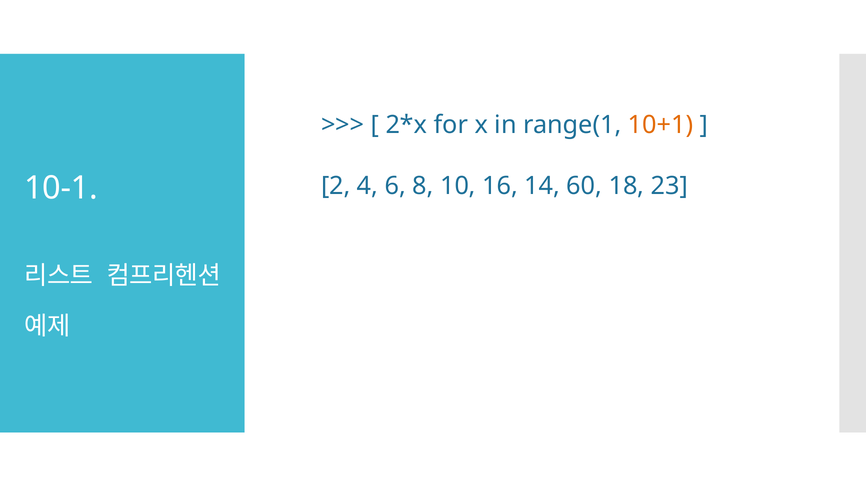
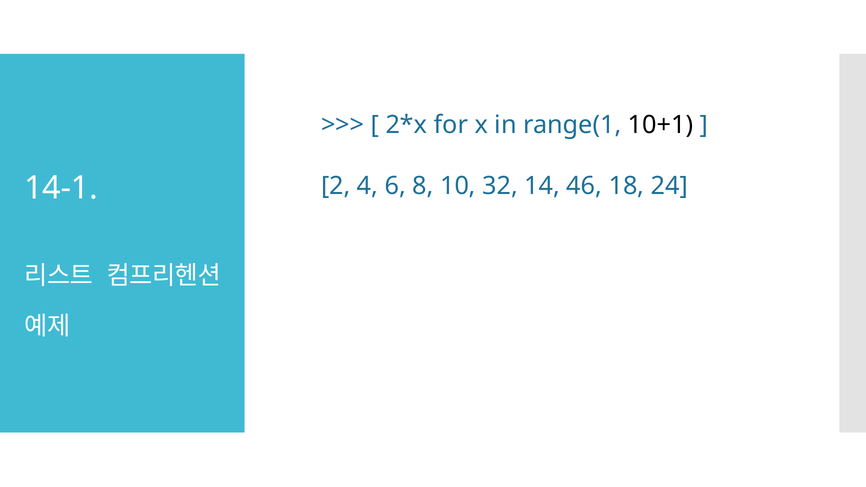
10+1 colour: orange -> black
16: 16 -> 32
60: 60 -> 46
23: 23 -> 24
10-1: 10-1 -> 14-1
